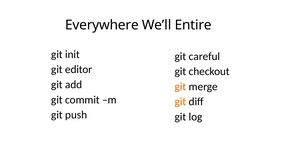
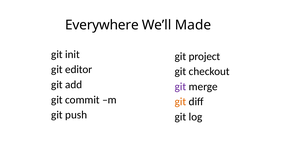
Entire: Entire -> Made
careful: careful -> project
git at (181, 87) colour: orange -> purple
